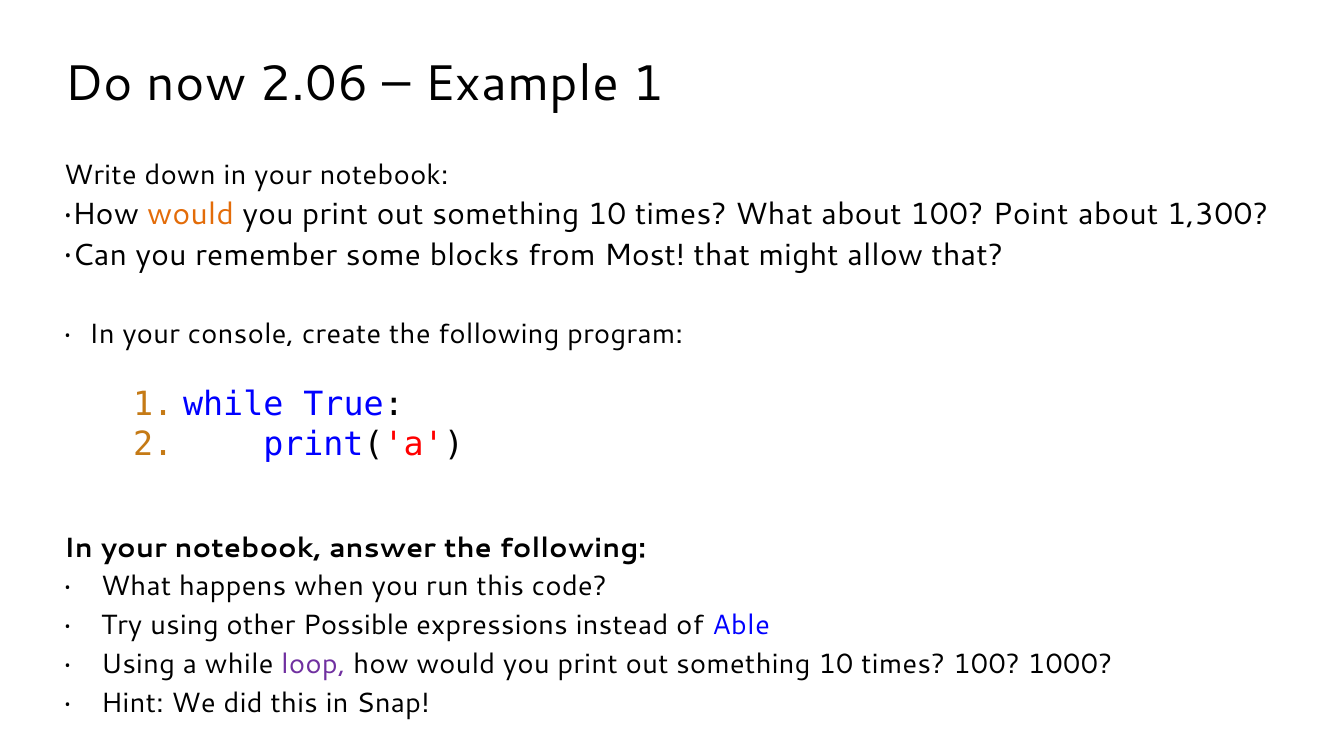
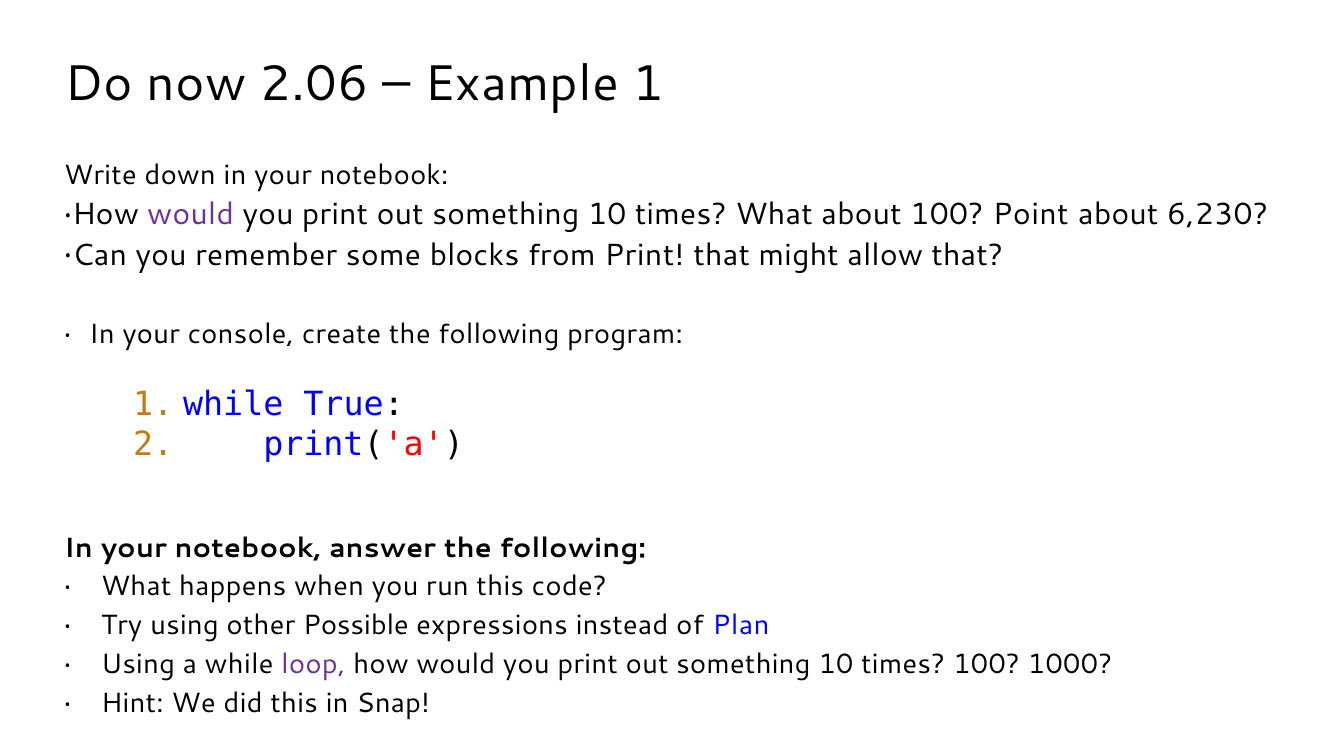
would at (191, 215) colour: orange -> purple
1,300: 1,300 -> 6,230
from Most: Most -> Print
Able: Able -> Plan
